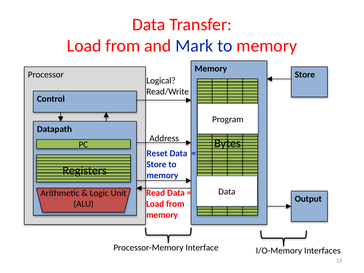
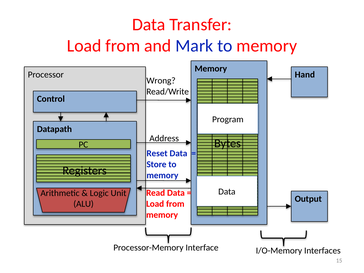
Store at (305, 75): Store -> Hand
Logical: Logical -> Wrong
